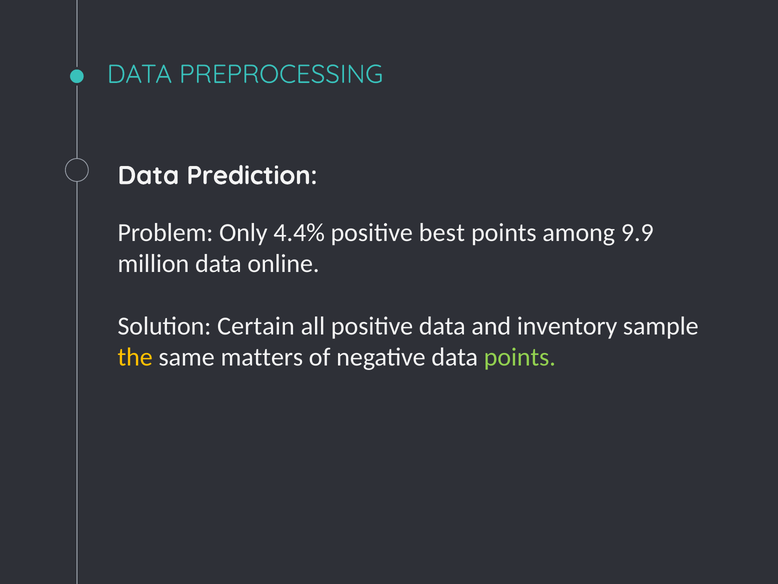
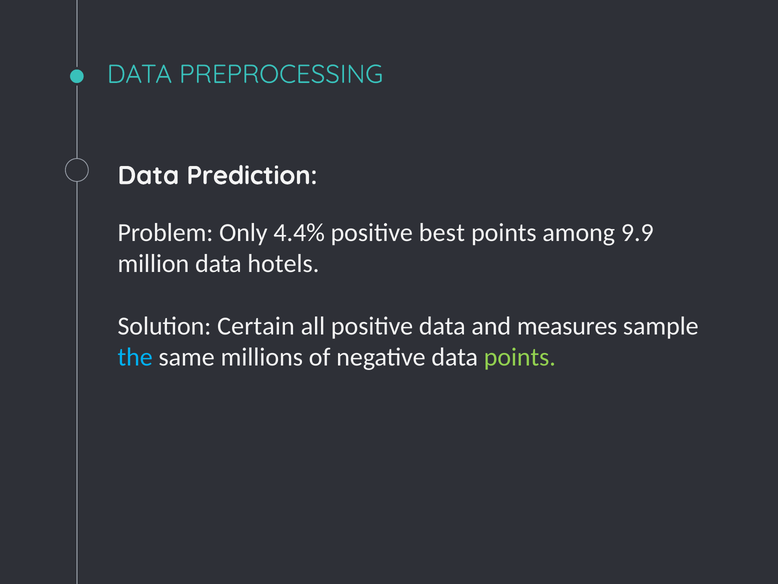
online: online -> hotels
inventory: inventory -> measures
the colour: yellow -> light blue
matters: matters -> millions
